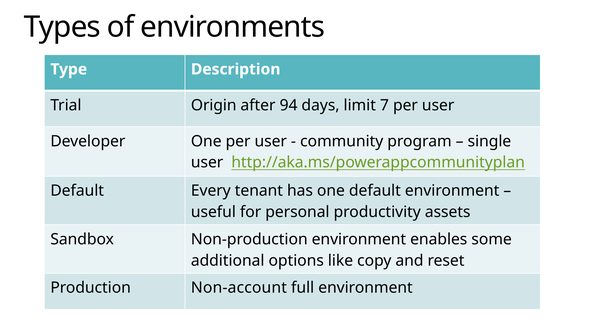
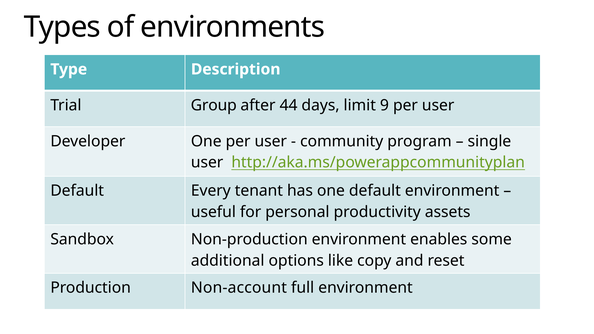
Origin: Origin -> Group
94: 94 -> 44
7: 7 -> 9
